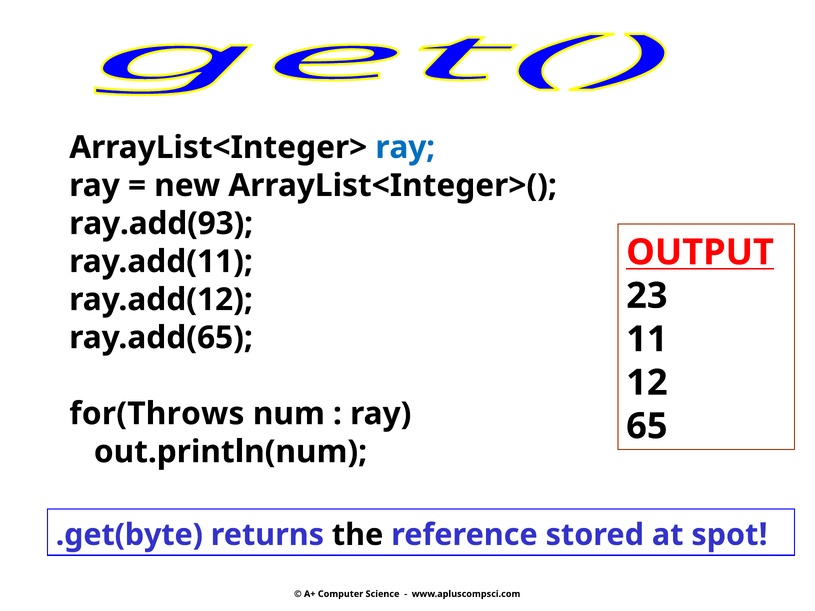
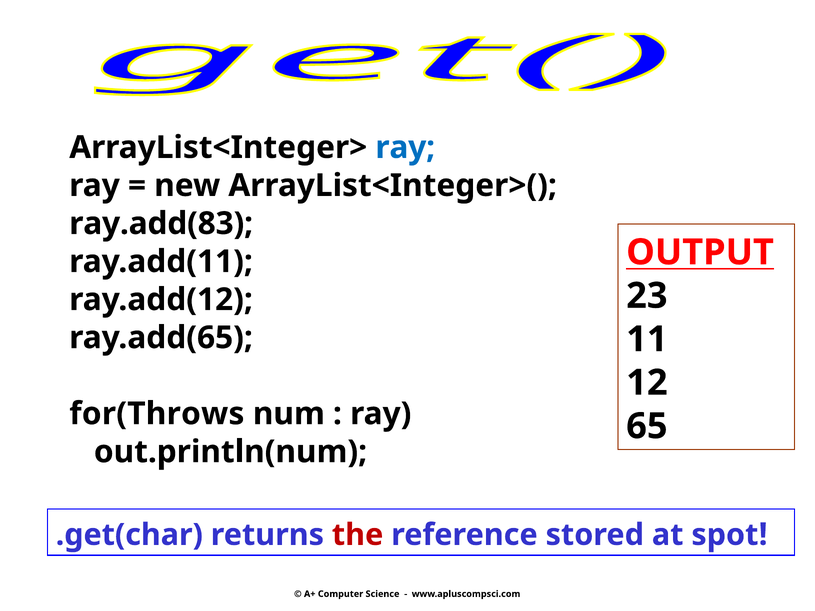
ray.add(93: ray.add(93 -> ray.add(83
.get(byte: .get(byte -> .get(char
the colour: black -> red
